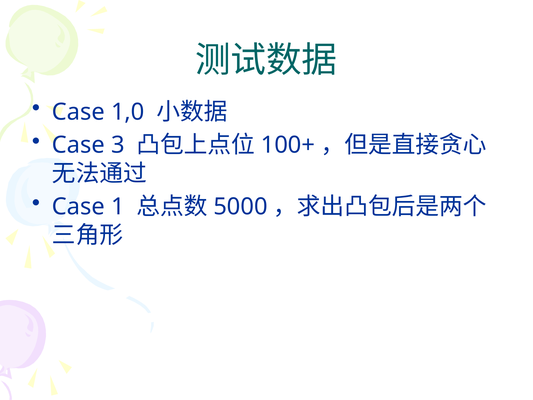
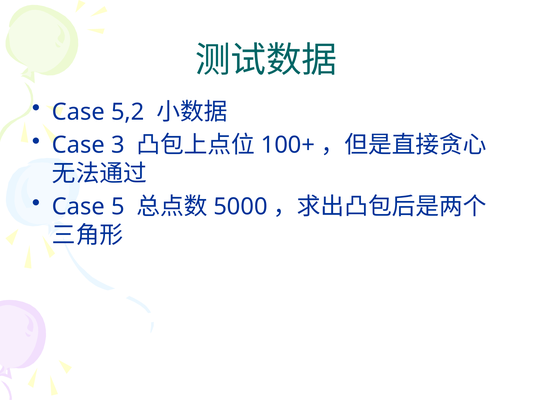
1,0: 1,0 -> 5,2
1: 1 -> 5
